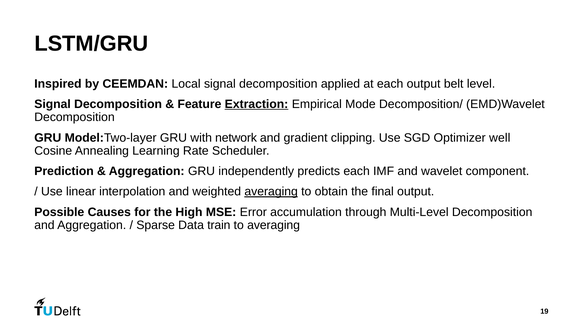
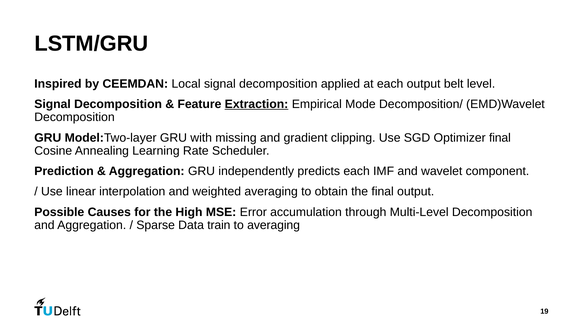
network: network -> missing
Optimizer well: well -> final
averaging at (271, 192) underline: present -> none
